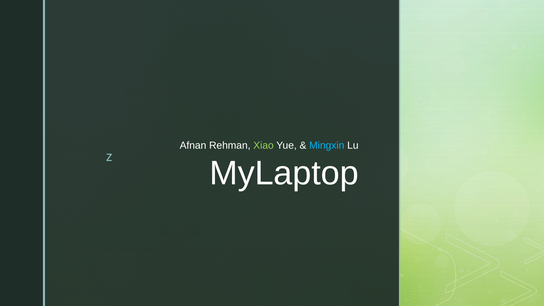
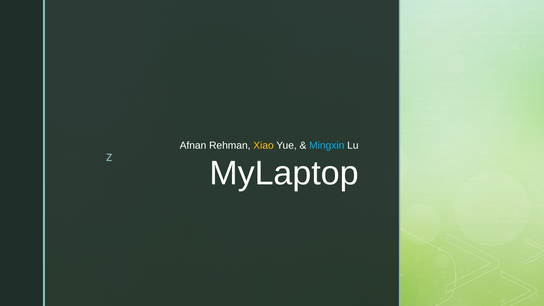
Xiao colour: light green -> yellow
